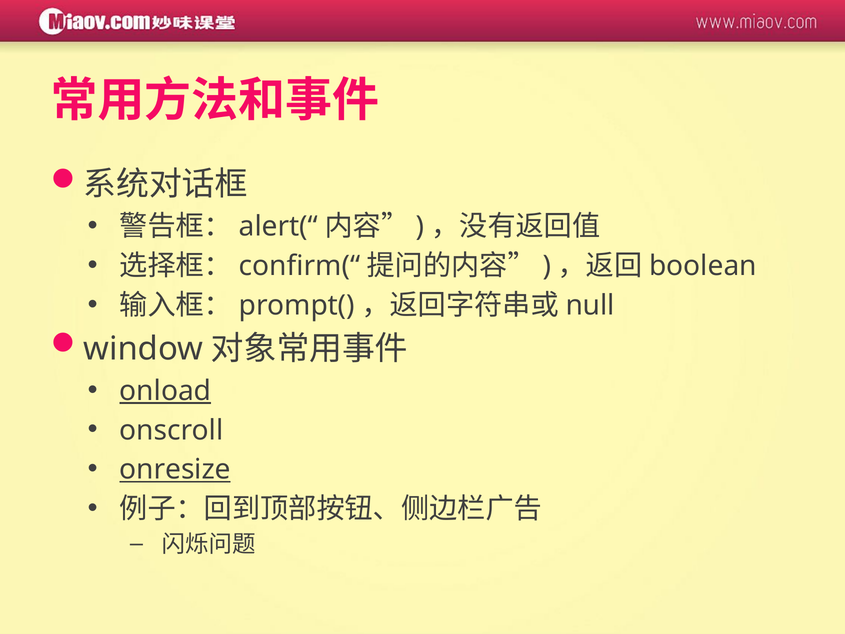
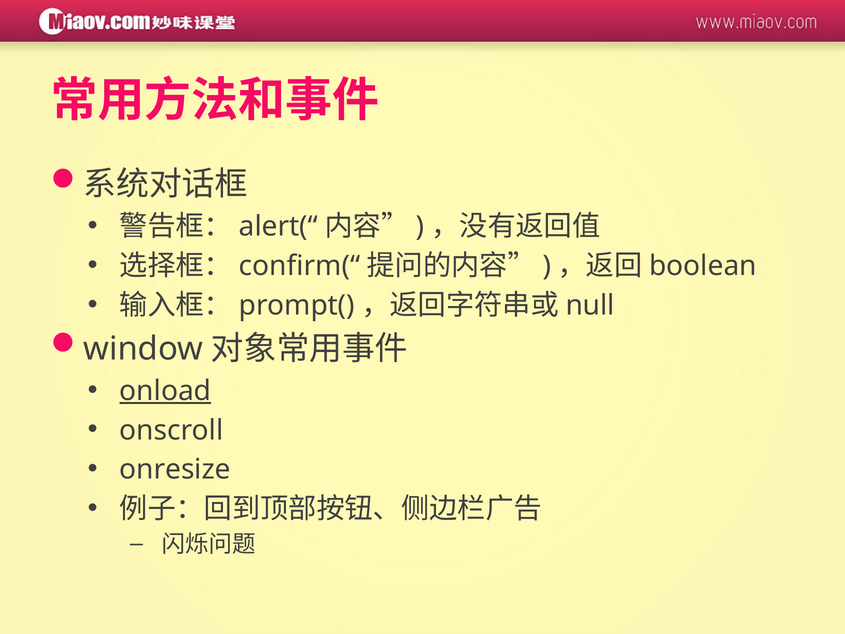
onresize underline: present -> none
